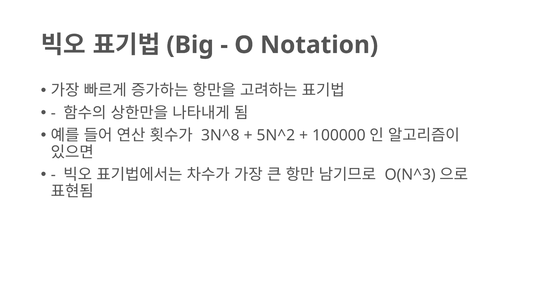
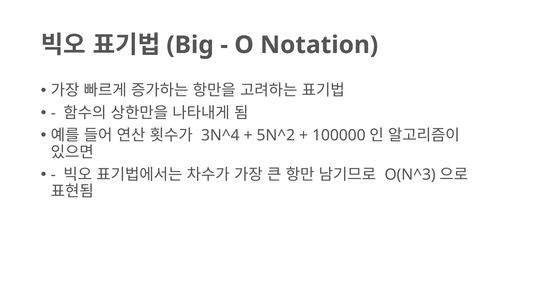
3N^8: 3N^8 -> 3N^4
